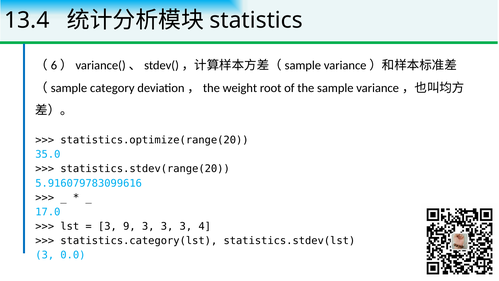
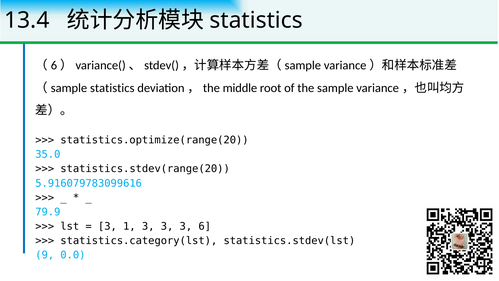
category at (112, 88): category -> statistics
weight: weight -> middle
17.0: 17.0 -> 79.9
9: 9 -> 1
4: 4 -> 6
3 at (45, 255): 3 -> 9
